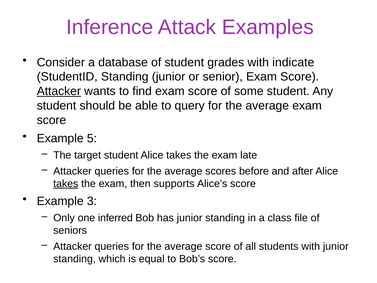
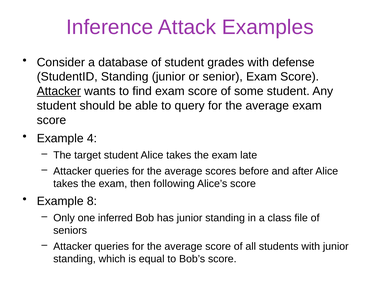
indicate: indicate -> defense
5: 5 -> 4
takes at (66, 183) underline: present -> none
supports: supports -> following
3: 3 -> 8
